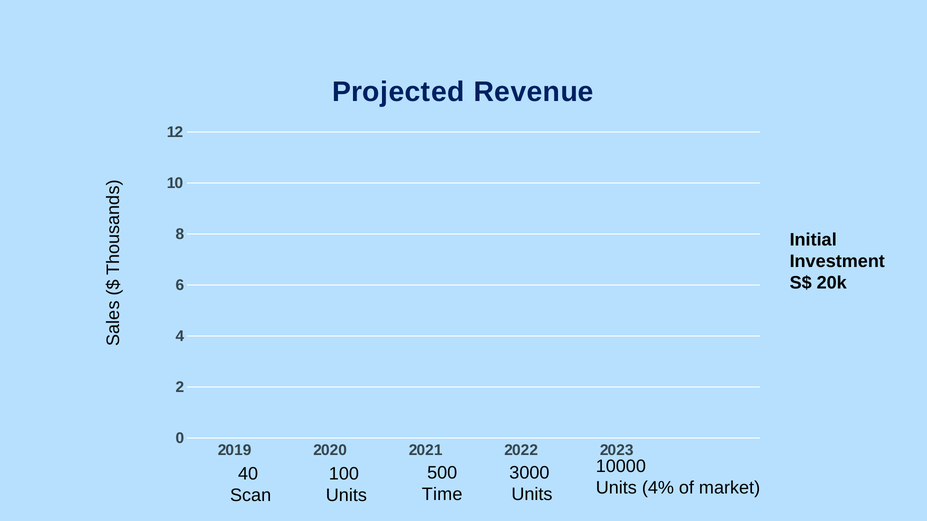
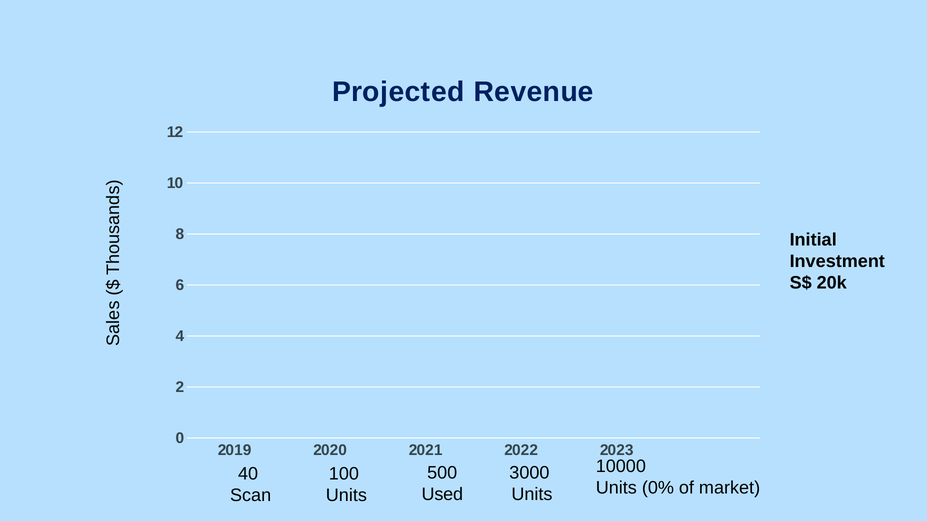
4%: 4% -> 0%
Time: Time -> Used
